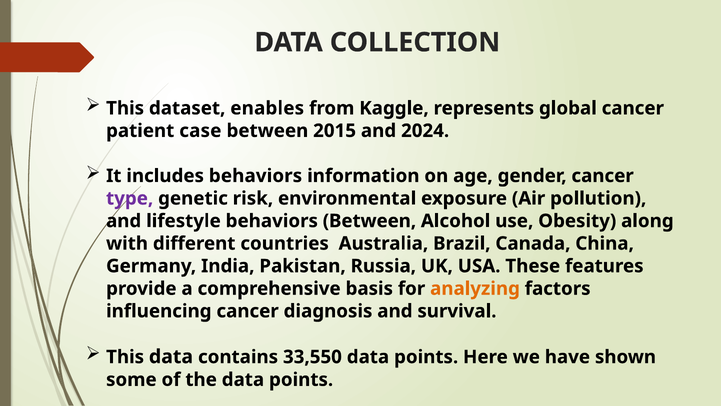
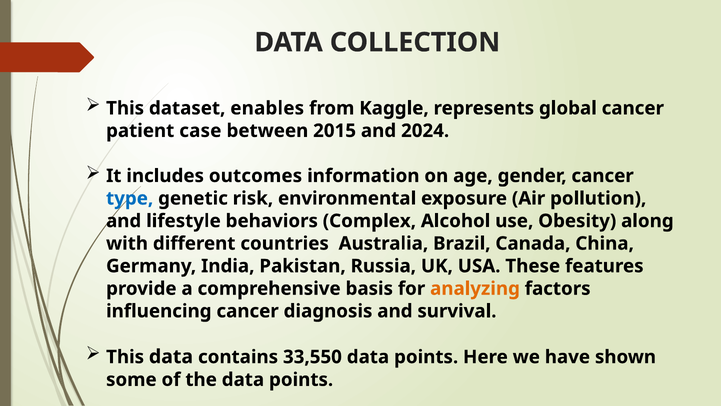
includes behaviors: behaviors -> outcomes
type colour: purple -> blue
behaviors Between: Between -> Complex
